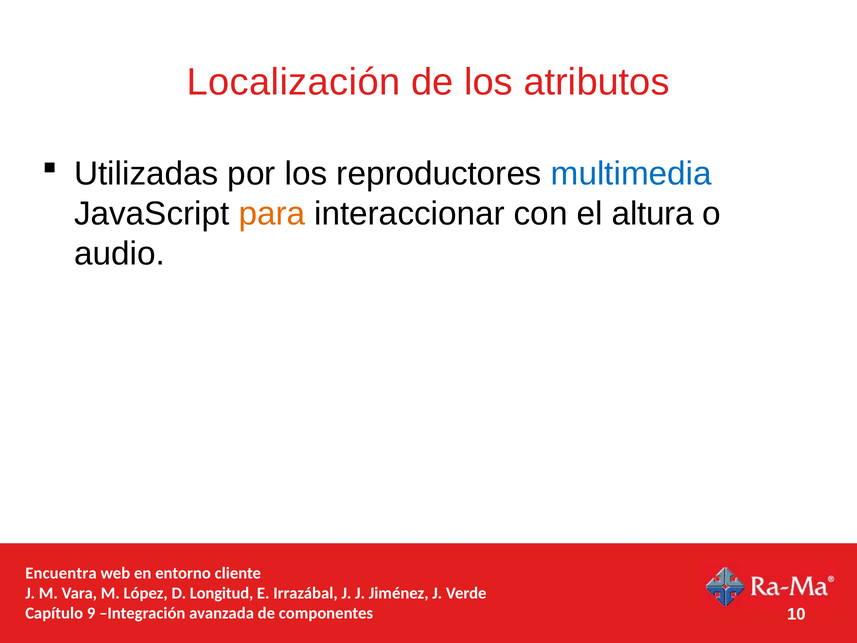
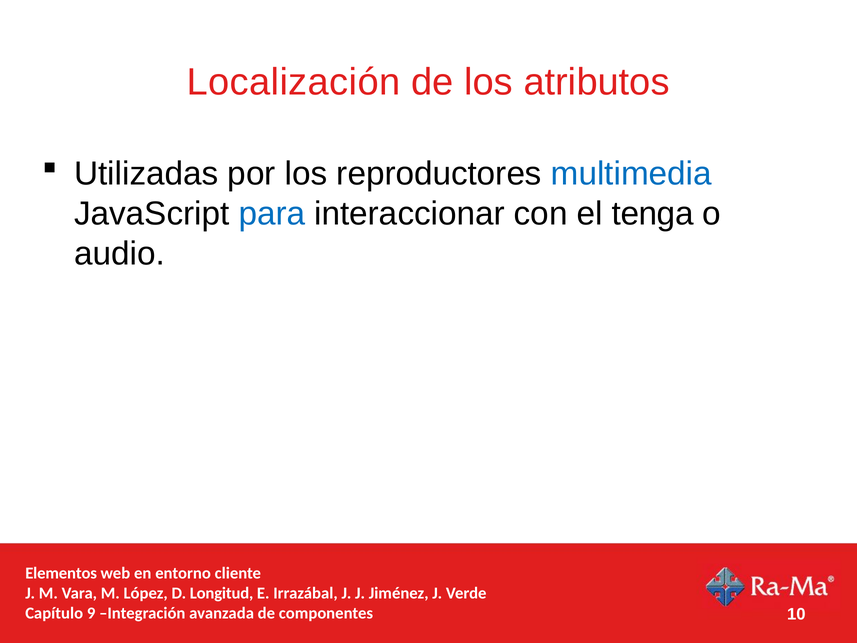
para colour: orange -> blue
altura: altura -> tenga
Encuentra: Encuentra -> Elementos
